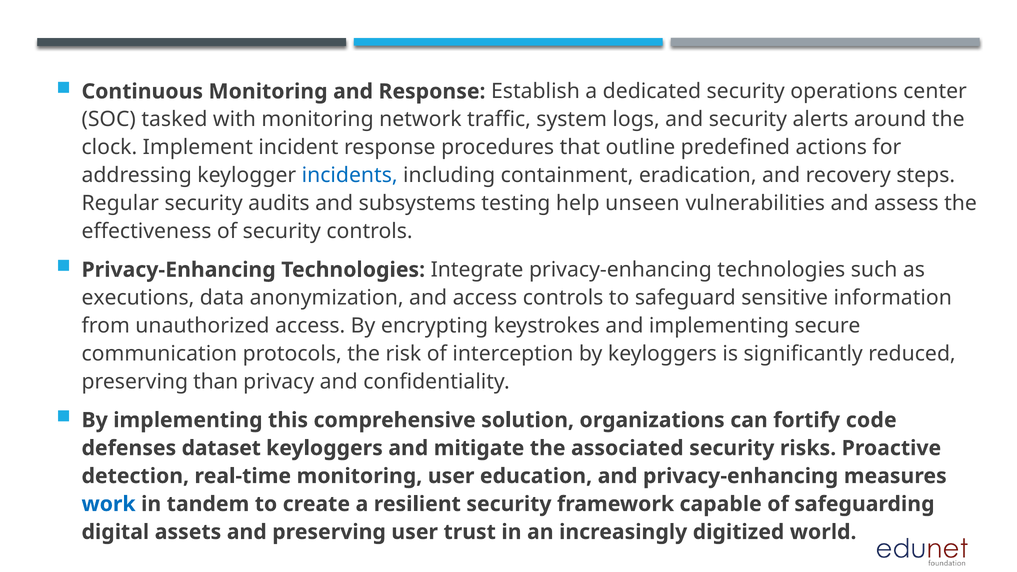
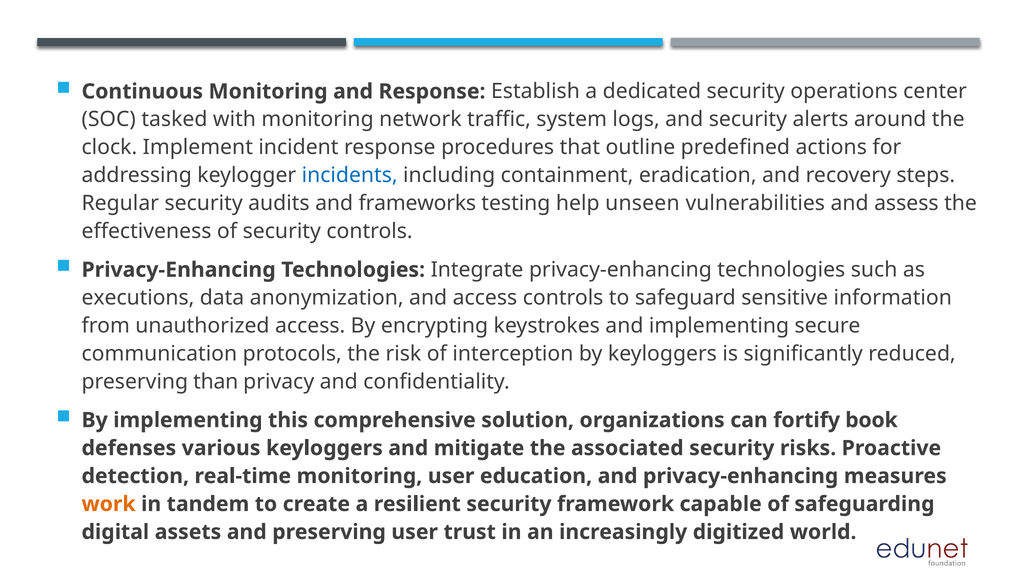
subsystems: subsystems -> frameworks
code: code -> book
dataset: dataset -> various
work colour: blue -> orange
